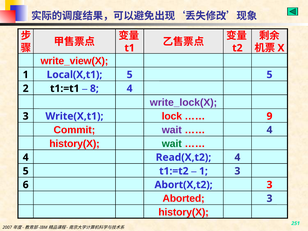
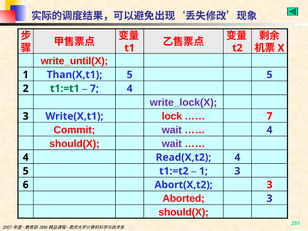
write_view(X: write_view(X -> write_until(X
Local(X,t1: Local(X,t1 -> Than(X,t1
t1:=t1 colour: black -> green
8 at (94, 89): 8 -> 7
9 at (269, 116): 9 -> 7
history(X at (74, 144): history(X -> should(X
wait at (172, 144) colour: green -> purple
history(X at (184, 212): history(X -> should(X
